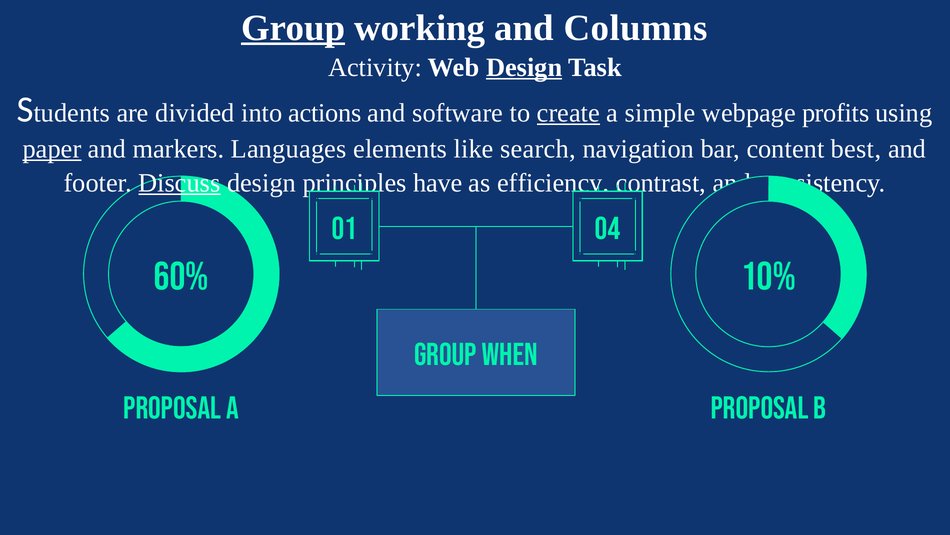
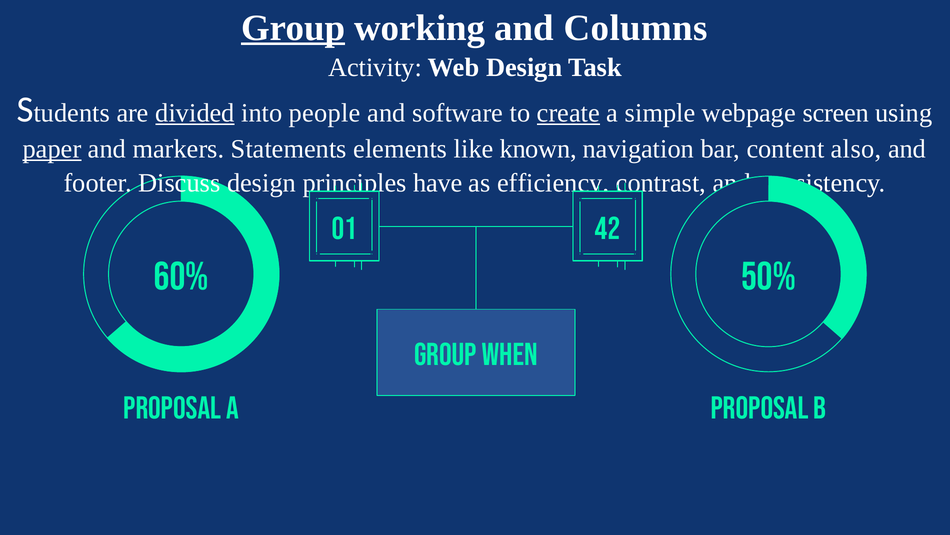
Design at (524, 67) underline: present -> none
divided underline: none -> present
actions: actions -> people
profits: profits -> screen
Languages: Languages -> Statements
search: search -> known
best: best -> also
Discuss underline: present -> none
04: 04 -> 42
10%: 10% -> 50%
